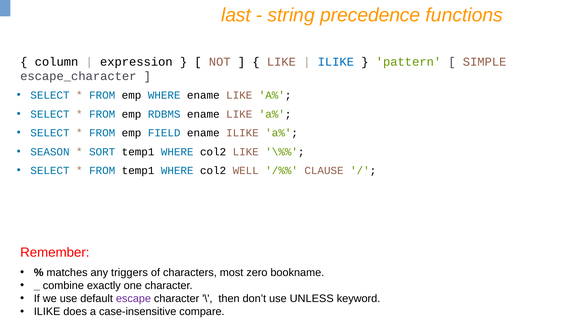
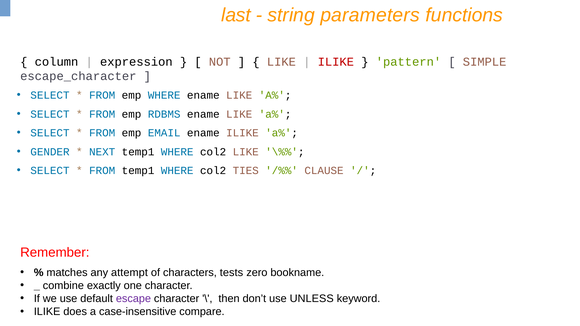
precedence: precedence -> parameters
ILIKE at (336, 62) colour: blue -> red
FIELD: FIELD -> EMAIL
SEASON: SEASON -> GENDER
SORT: SORT -> NEXT
WELL: WELL -> TIES
triggers: triggers -> attempt
most: most -> tests
